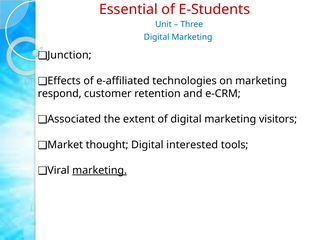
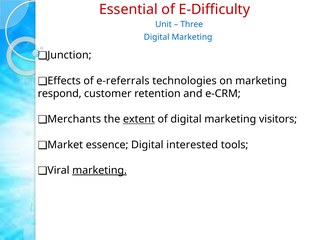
E-Students: E-Students -> E-Difficulty
e-affiliated: e-affiliated -> e-referrals
Associated: Associated -> Merchants
extent underline: none -> present
thought: thought -> essence
